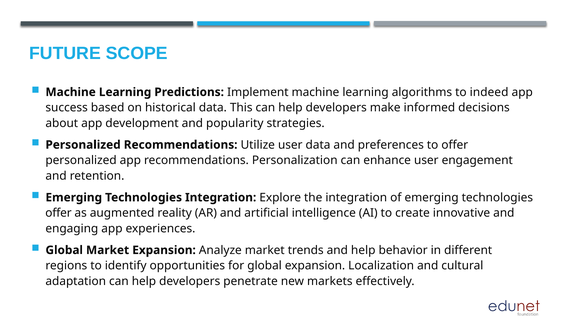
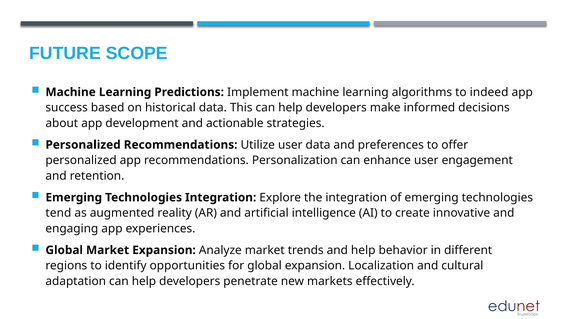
popularity: popularity -> actionable
offer at (58, 213): offer -> tend
